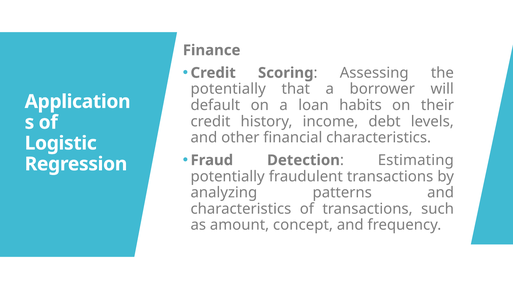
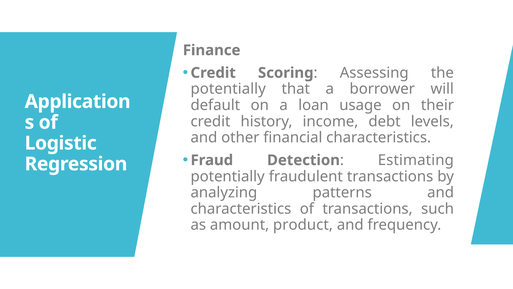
habits: habits -> usage
concept: concept -> product
